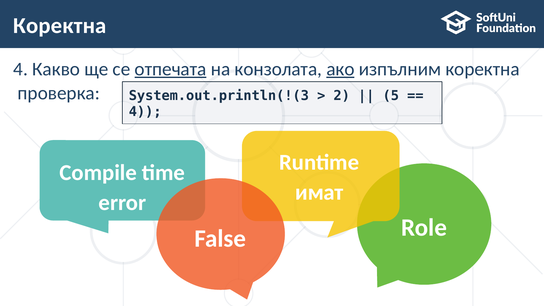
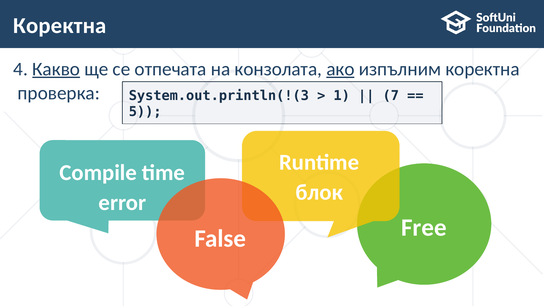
Какво underline: none -> present
отпечата underline: present -> none
2: 2 -> 1
5: 5 -> 7
4 at (145, 112): 4 -> 5
имат: имат -> блок
Role: Role -> Free
